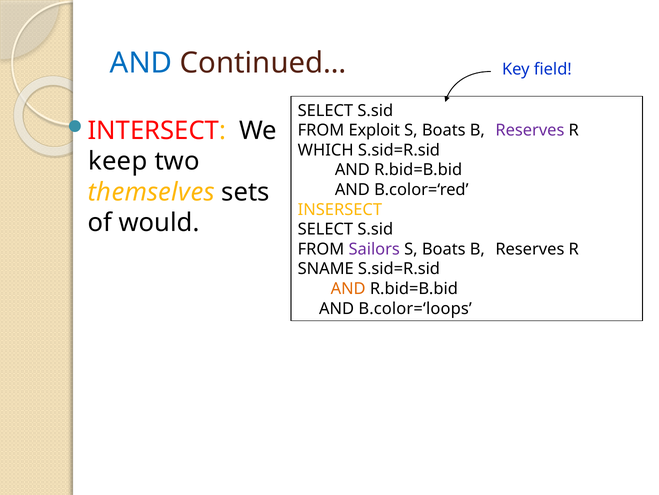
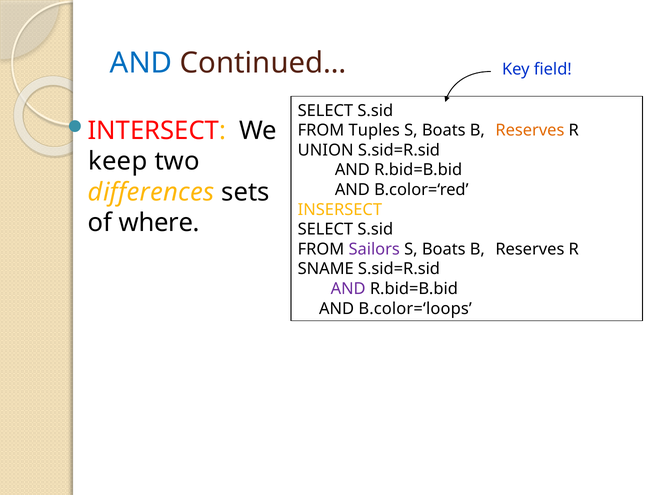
Exploit: Exploit -> Tuples
Reserves at (530, 130) colour: purple -> orange
WHICH: WHICH -> UNION
themselves: themselves -> differences
would: would -> where
AND at (348, 288) colour: orange -> purple
